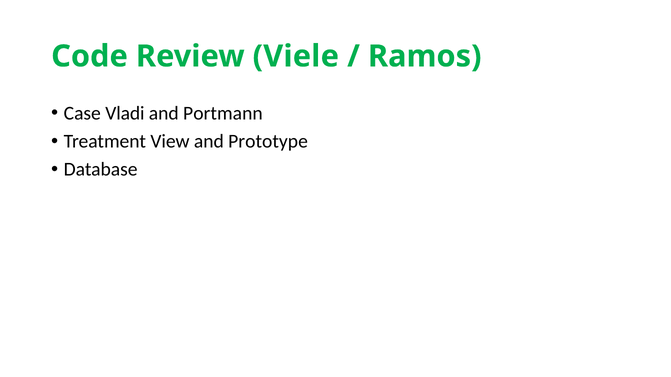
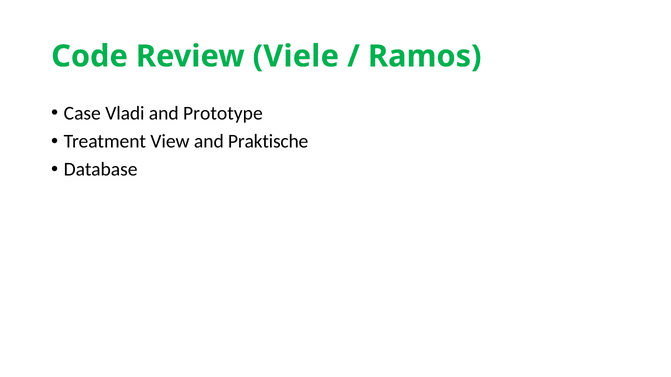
Portmann: Portmann -> Prototype
Prototype: Prototype -> Praktische
